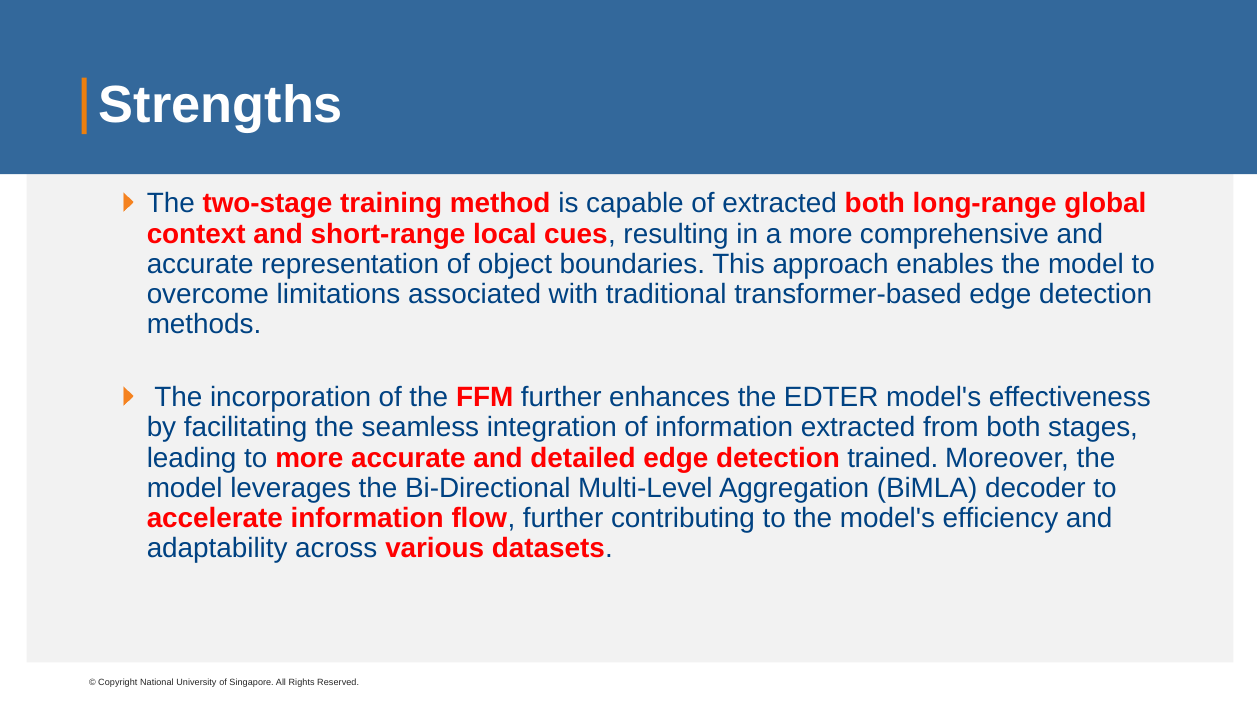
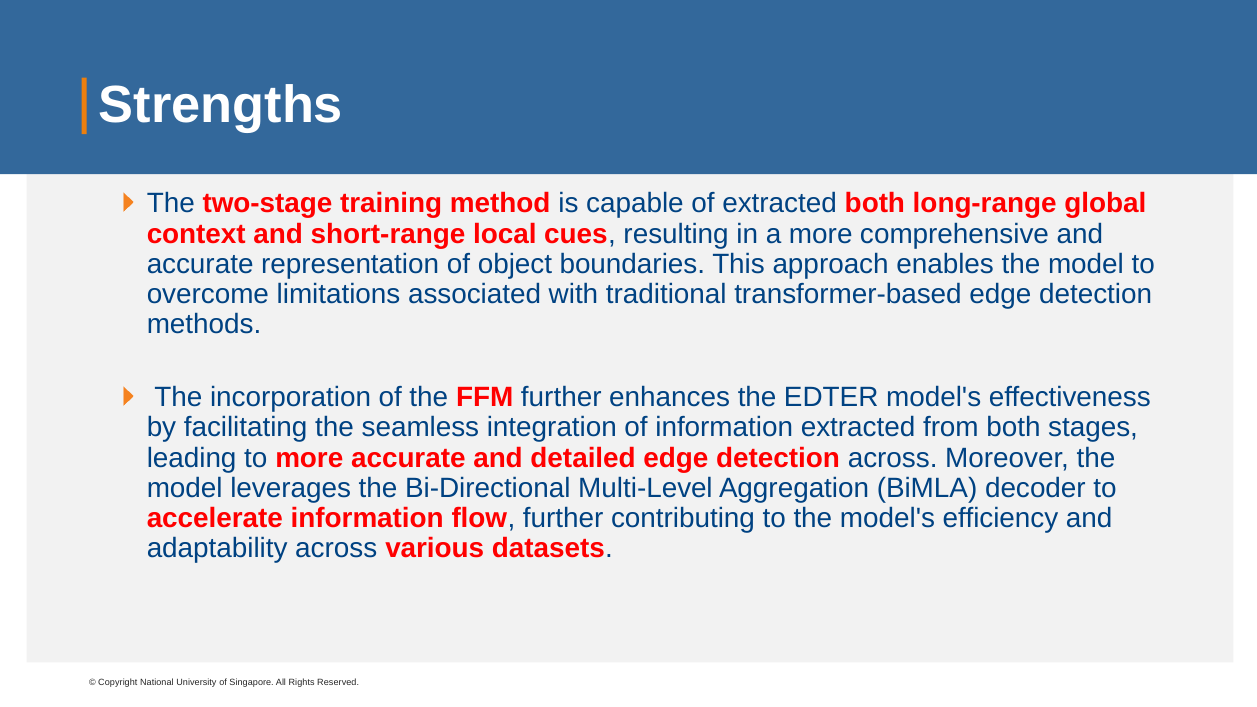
detection trained: trained -> across
